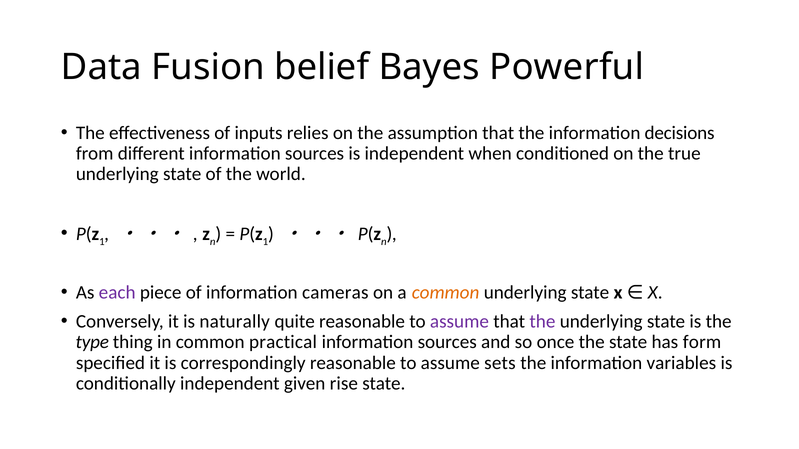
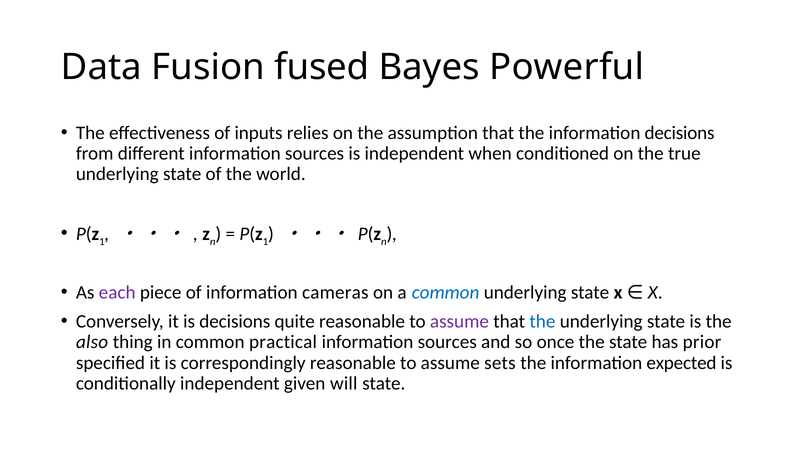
belief: belief -> fused
common at (446, 293) colour: orange -> blue
is naturally: naturally -> decisions
the at (542, 322) colour: purple -> blue
type: type -> also
form: form -> prior
variables: variables -> expected
rise: rise -> will
